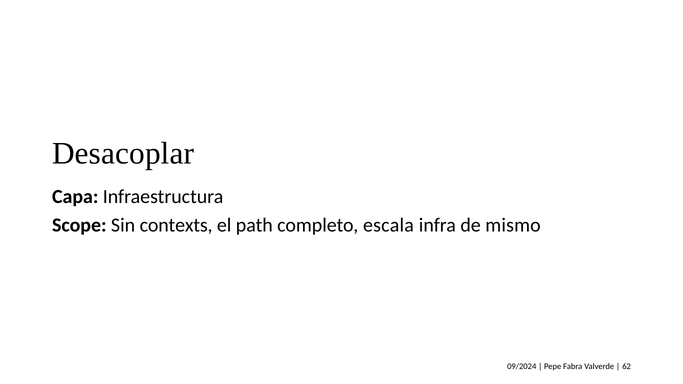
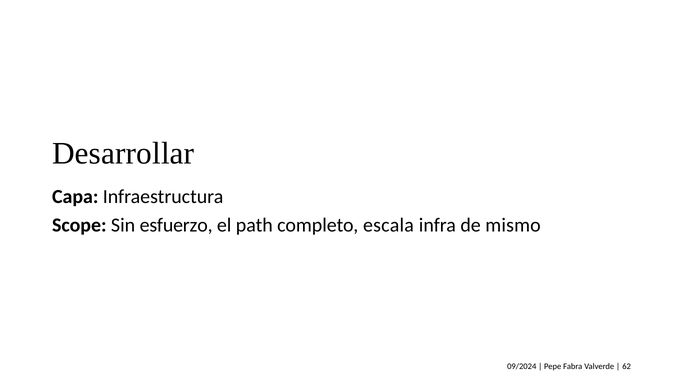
Desacoplar: Desacoplar -> Desarrollar
contexts: contexts -> esfuerzo
